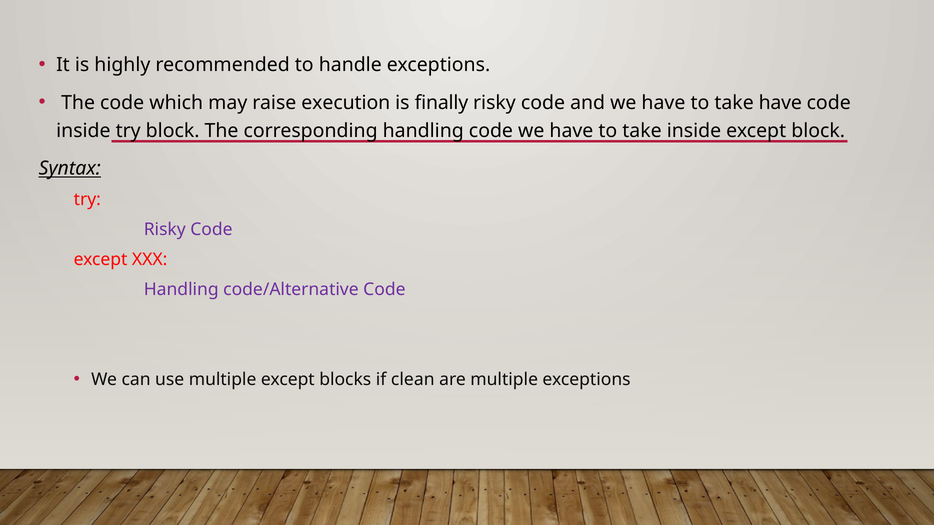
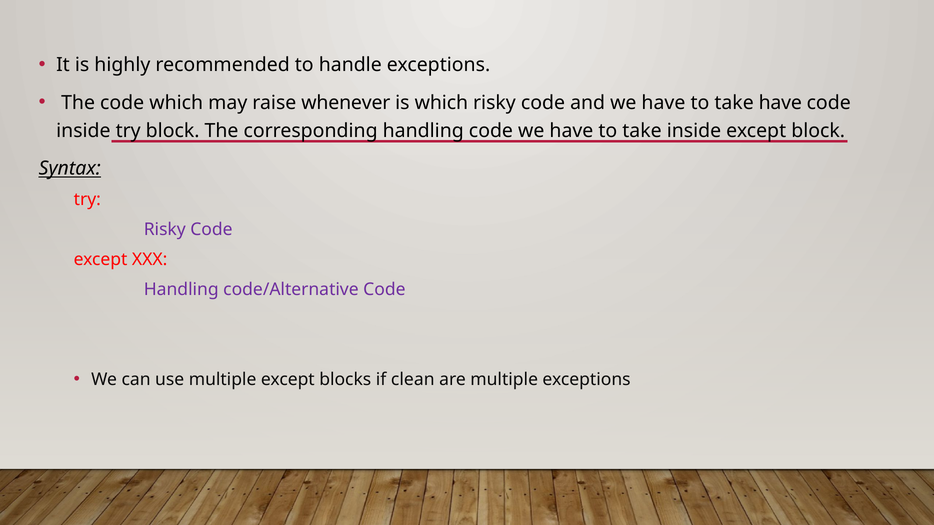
execution: execution -> whenever
is finally: finally -> which
